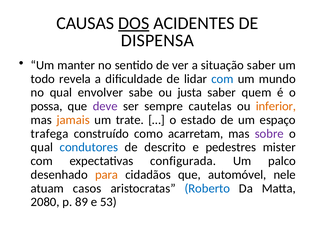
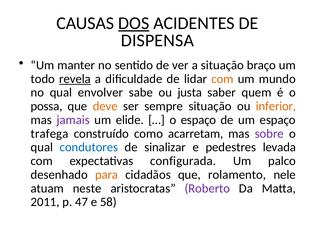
situação saber: saber -> braço
revela underline: none -> present
com at (222, 79) colour: blue -> orange
deve colour: purple -> orange
sempre cautelas: cautelas -> situação
jamais colour: orange -> purple
trate: trate -> elide
o estado: estado -> espaço
descrito: descrito -> sinalizar
mister: mister -> levada
automóvel: automóvel -> rolamento
casos: casos -> neste
Roberto colour: blue -> purple
2080: 2080 -> 2011
89: 89 -> 47
53: 53 -> 58
